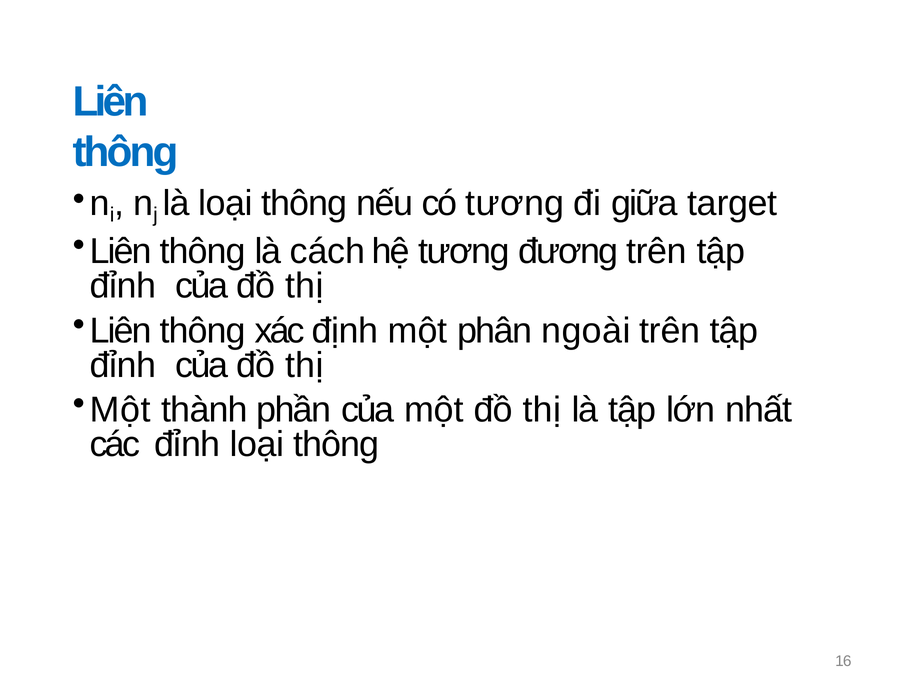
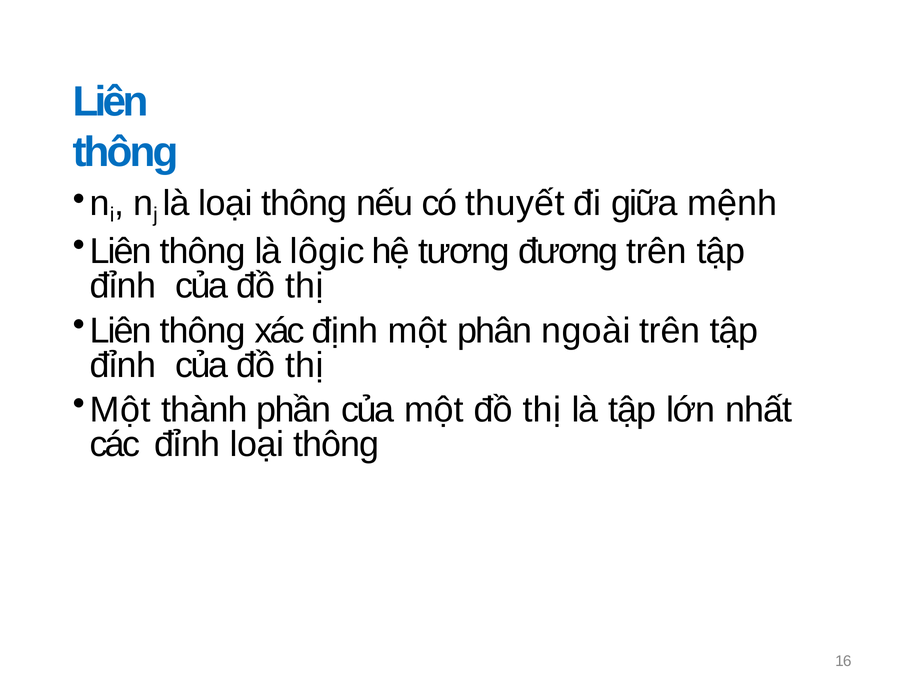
có tương: tương -> thuyết
target: target -> mệnh
cách: cách -> lôgic
